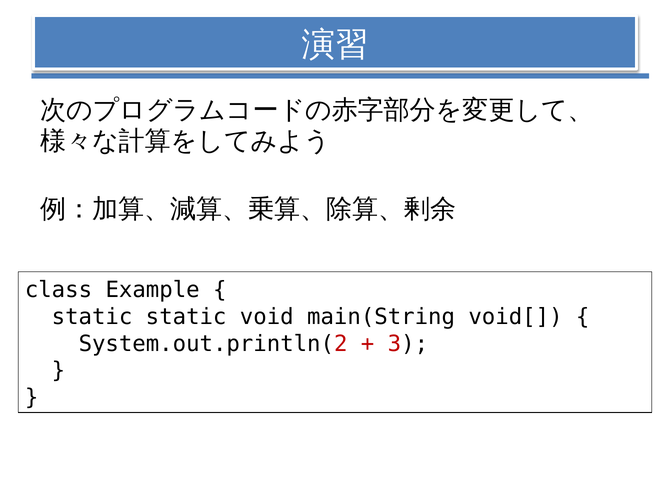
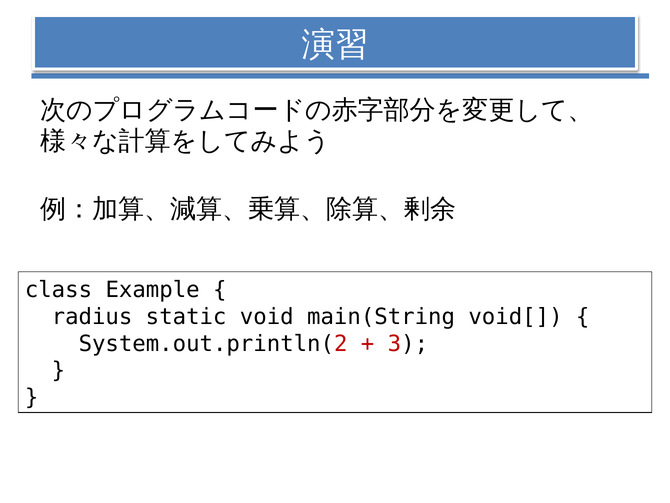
static at (92, 317): static -> radius
